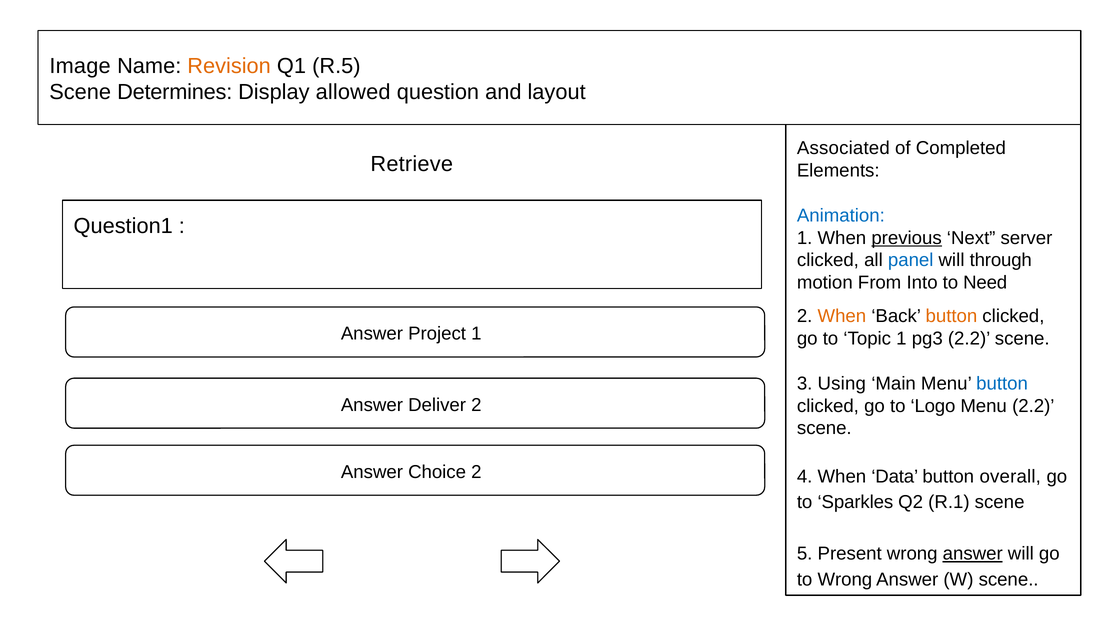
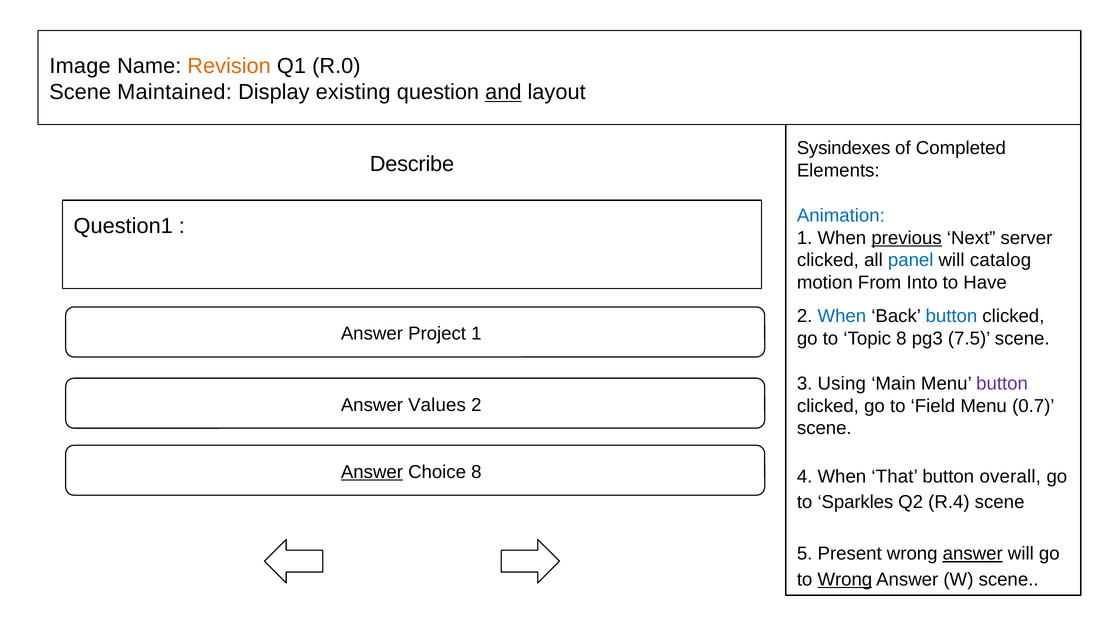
R.5: R.5 -> R.0
Determines: Determines -> Maintained
allowed: allowed -> existing
and underline: none -> present
Associated: Associated -> Sysindexes
Retrieve: Retrieve -> Describe
through: through -> catalog
Need: Need -> Have
When at (842, 316) colour: orange -> blue
button at (951, 316) colour: orange -> blue
Topic 1: 1 -> 8
pg3 2.2: 2.2 -> 7.5
button at (1002, 383) colour: blue -> purple
Deliver: Deliver -> Values
Logo: Logo -> Field
Menu 2.2: 2.2 -> 0.7
Answer at (372, 472) underline: none -> present
Choice 2: 2 -> 8
Data: Data -> That
R.1: R.1 -> R.4
Wrong at (845, 579) underline: none -> present
